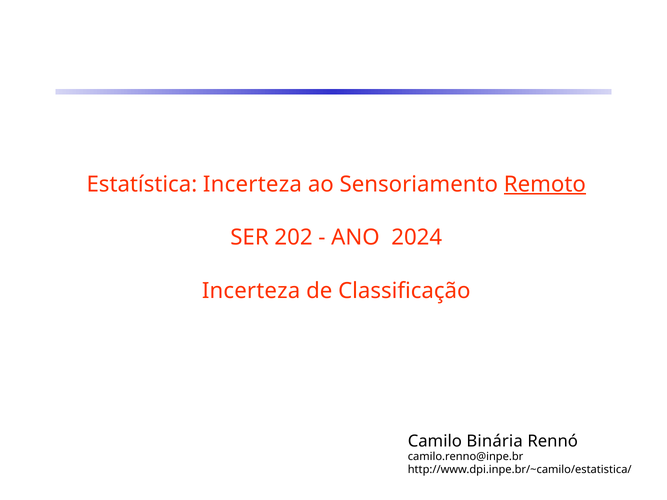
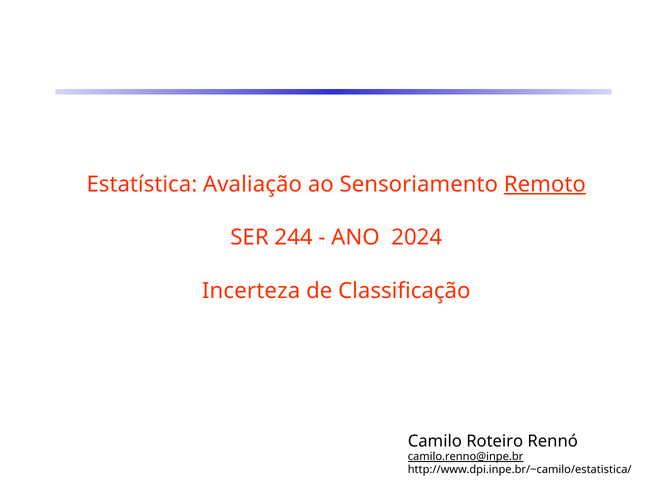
Estatística Incerteza: Incerteza -> Avaliação
202: 202 -> 244
Binária: Binária -> Roteiro
camilo.renno@inpe.br underline: none -> present
